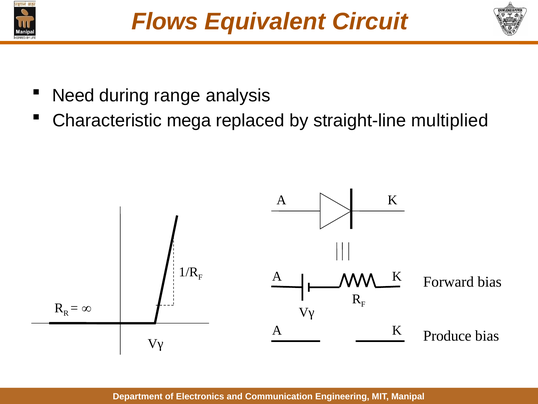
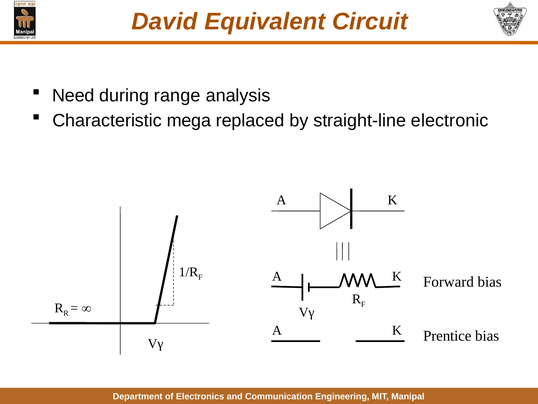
Flows: Flows -> David
multiplied: multiplied -> electronic
Produce: Produce -> Prentice
